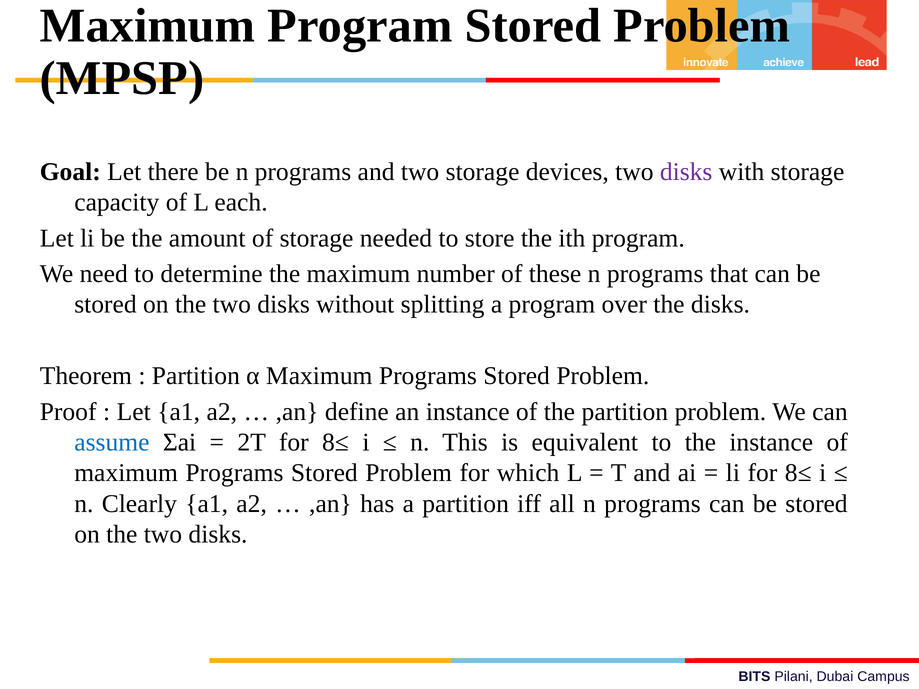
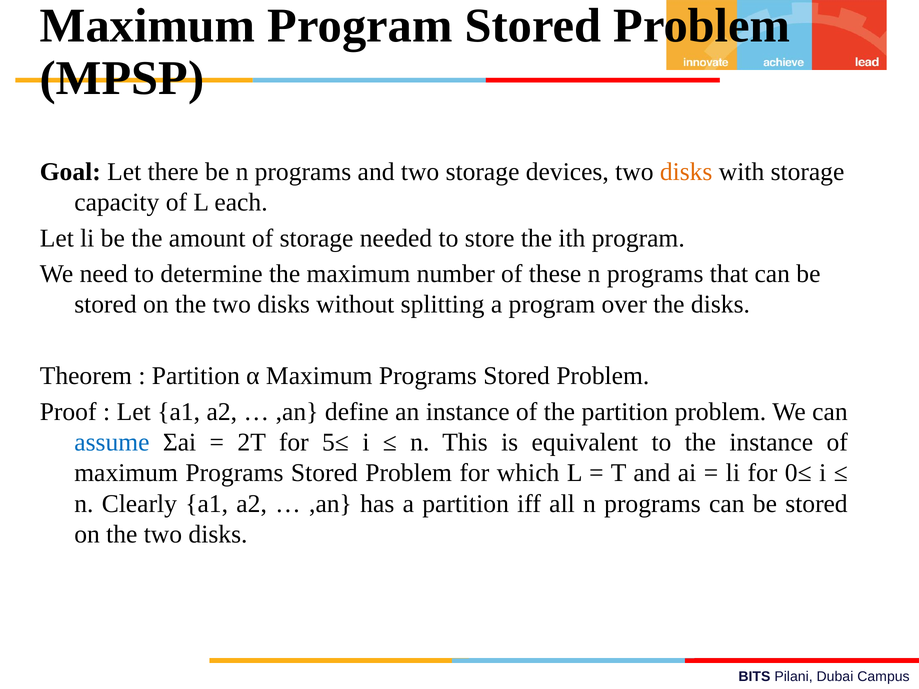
disks at (686, 172) colour: purple -> orange
2T for 8≤: 8≤ -> 5≤
li for 8≤: 8≤ -> 0≤
